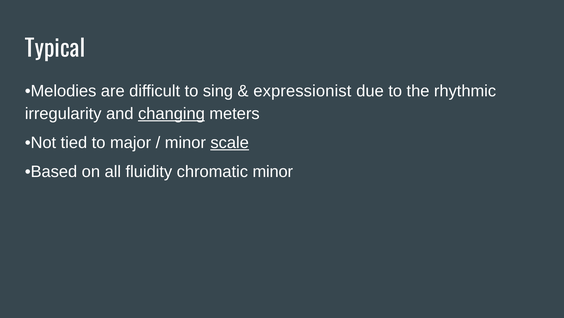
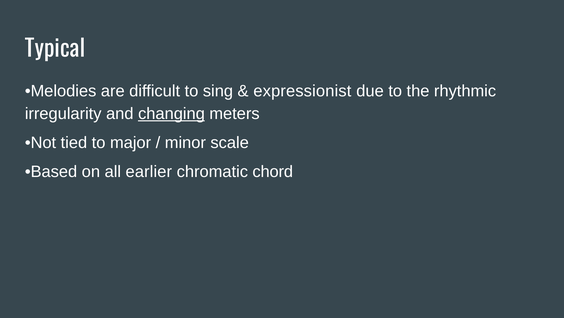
scale underline: present -> none
fluidity: fluidity -> earlier
chromatic minor: minor -> chord
